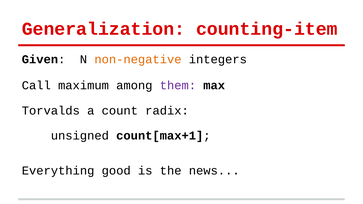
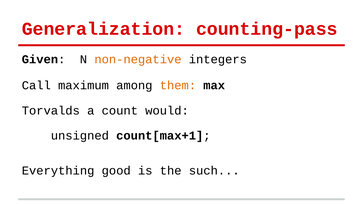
counting-item: counting-item -> counting-pass
them colour: purple -> orange
radix: radix -> would
news: news -> such
